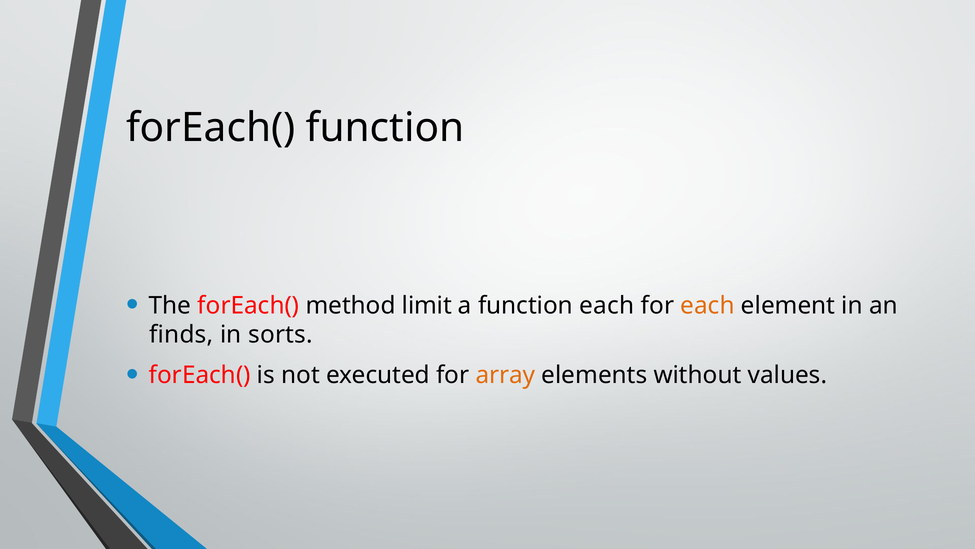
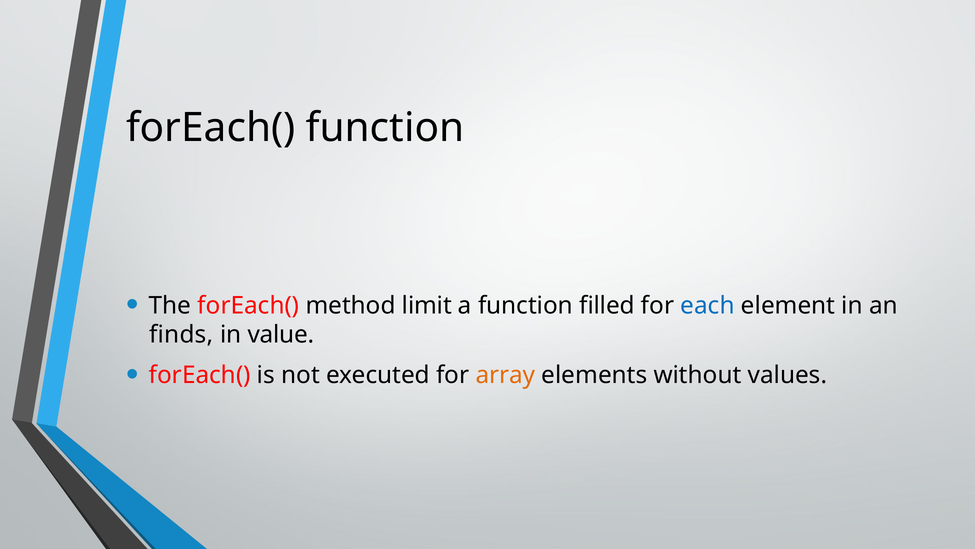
function each: each -> filled
each at (708, 305) colour: orange -> blue
sorts: sorts -> value
